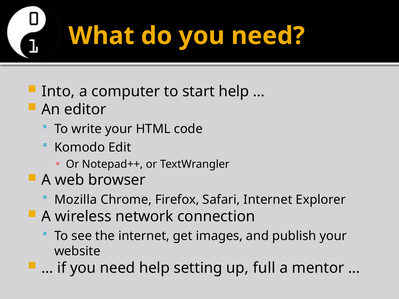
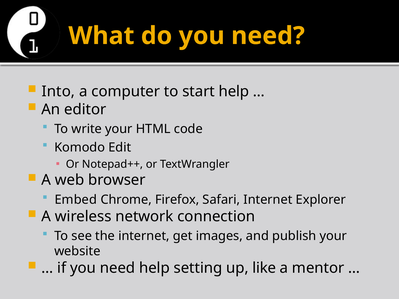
Mozilla: Mozilla -> Embed
full: full -> like
